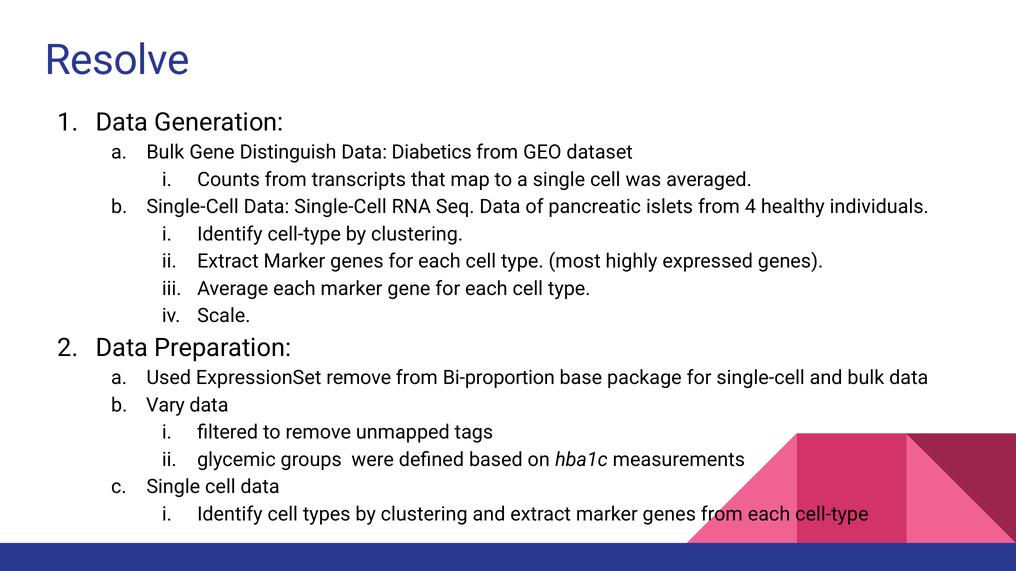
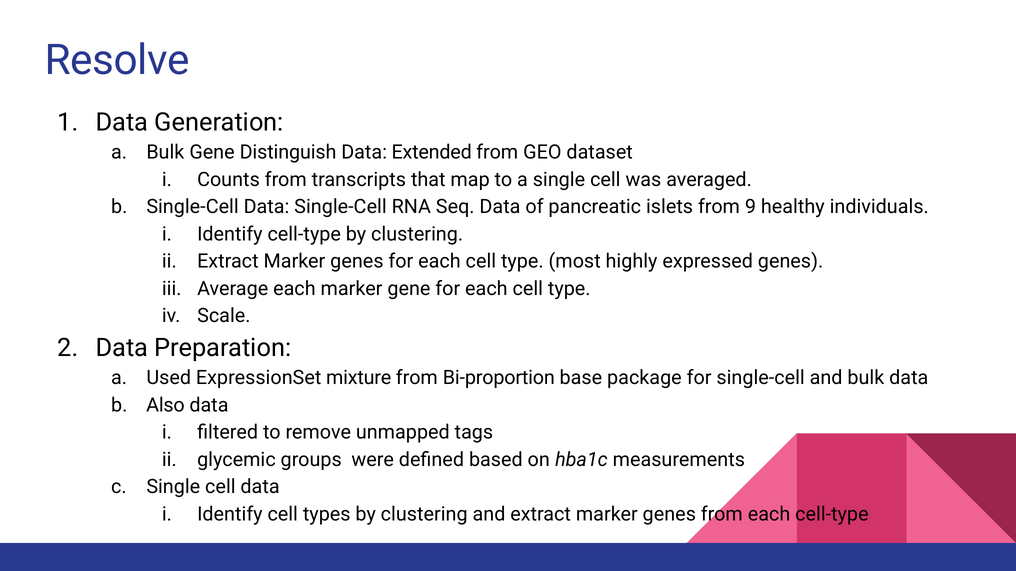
Diabetics: Diabetics -> Extended
4: 4 -> 9
ExpressionSet remove: remove -> mixture
Vary: Vary -> Also
